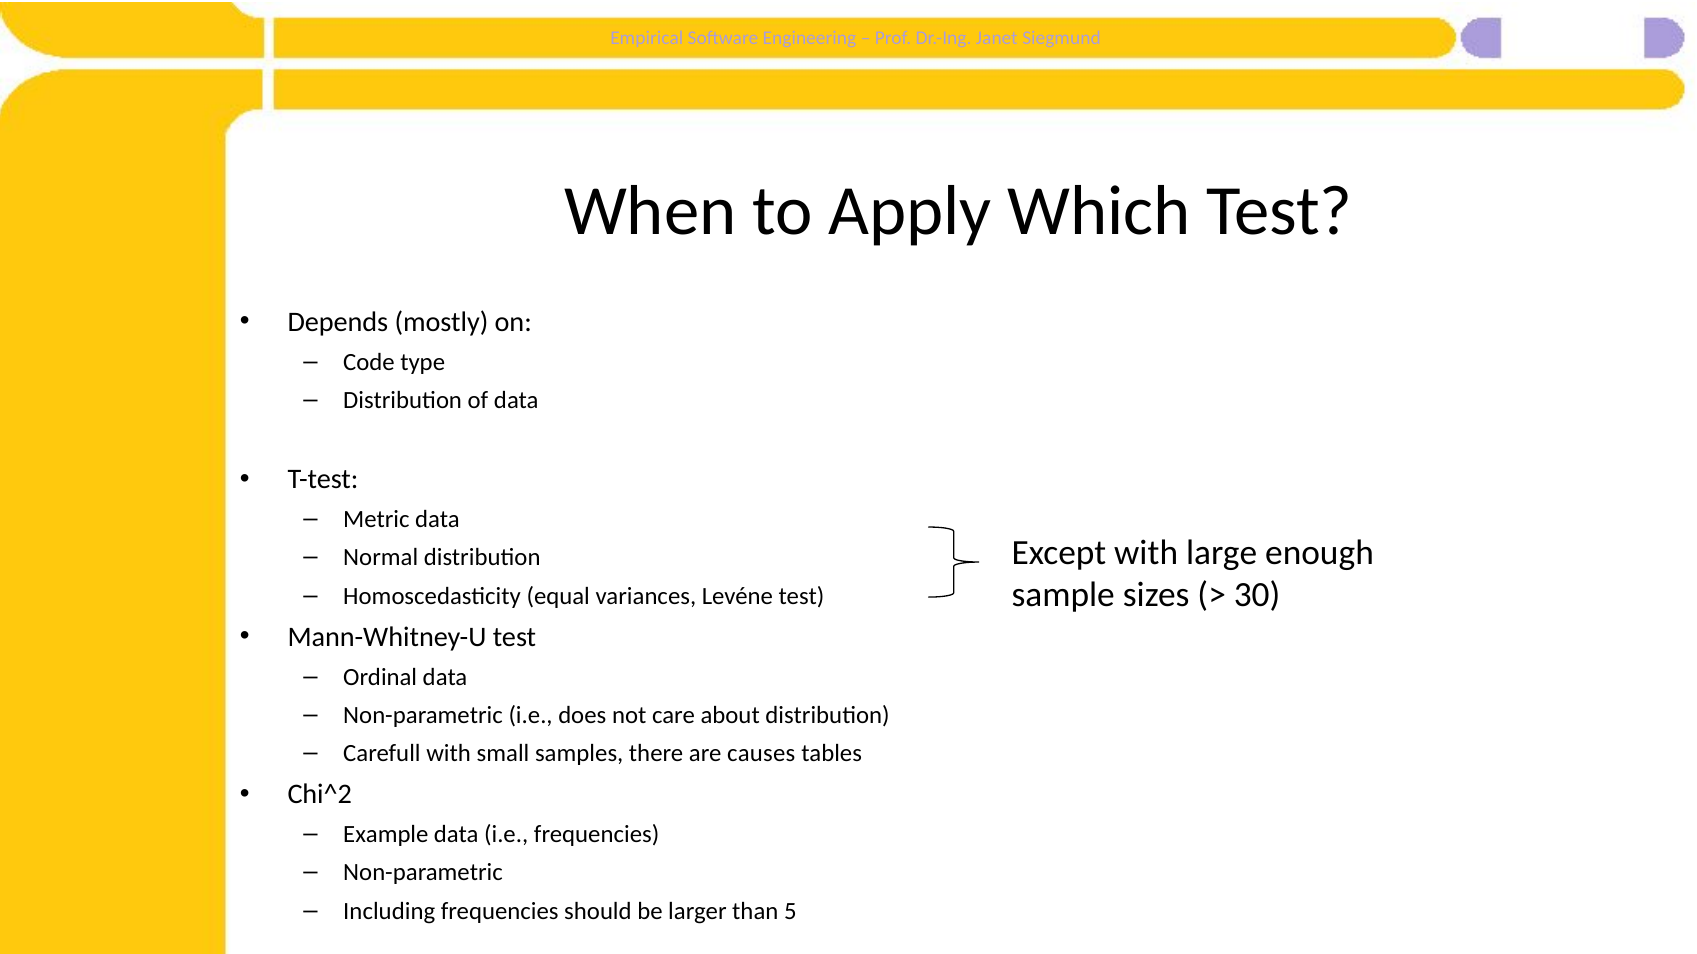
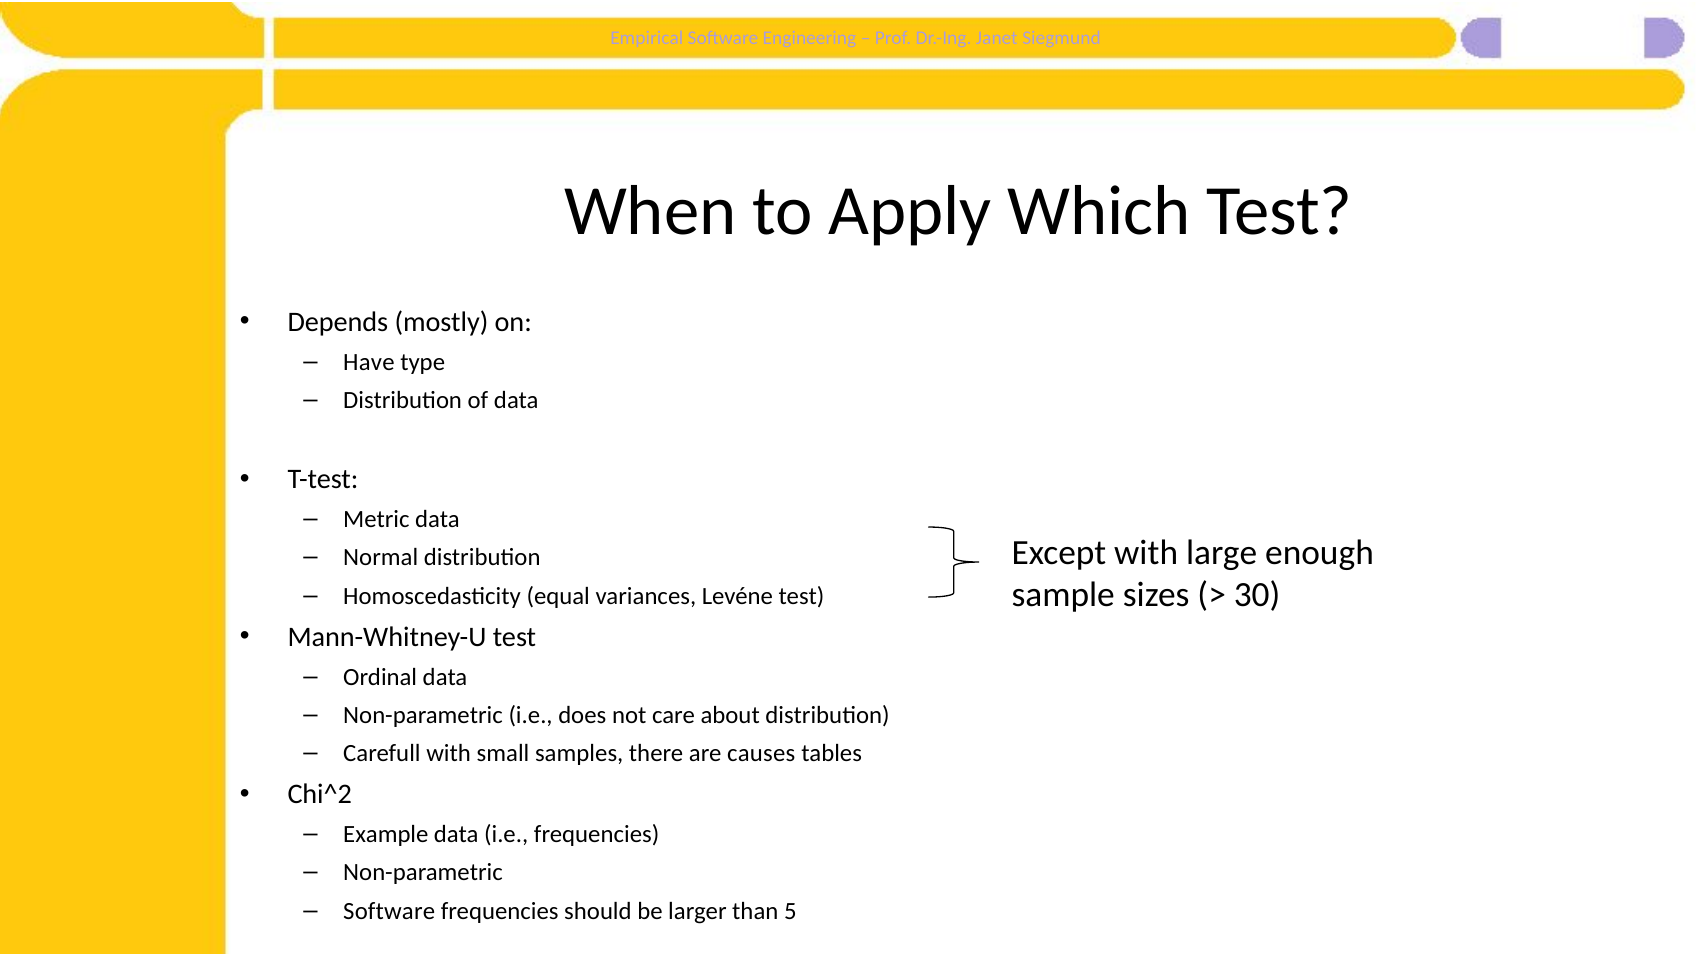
Code: Code -> Have
Including at (389, 912): Including -> Software
